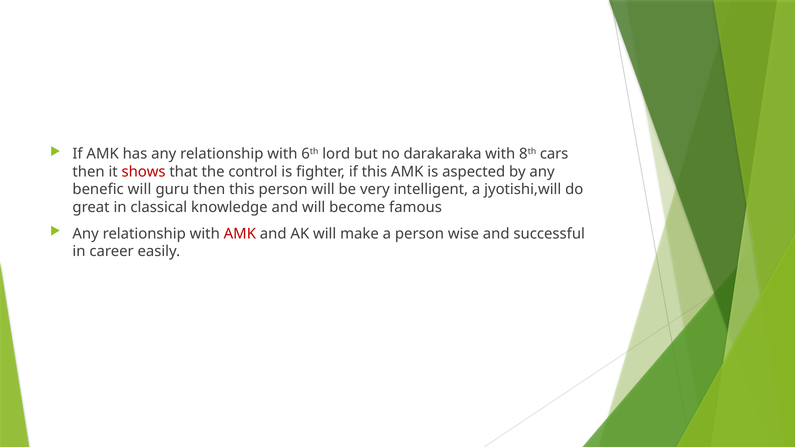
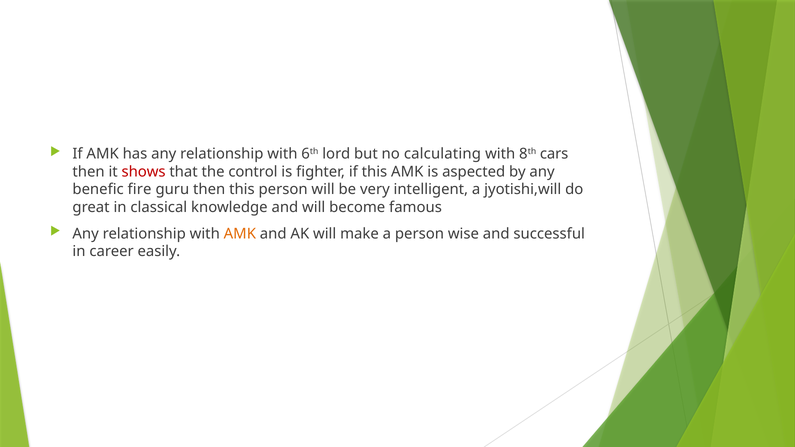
darakaraka: darakaraka -> calculating
benefic will: will -> fire
AMK at (240, 234) colour: red -> orange
